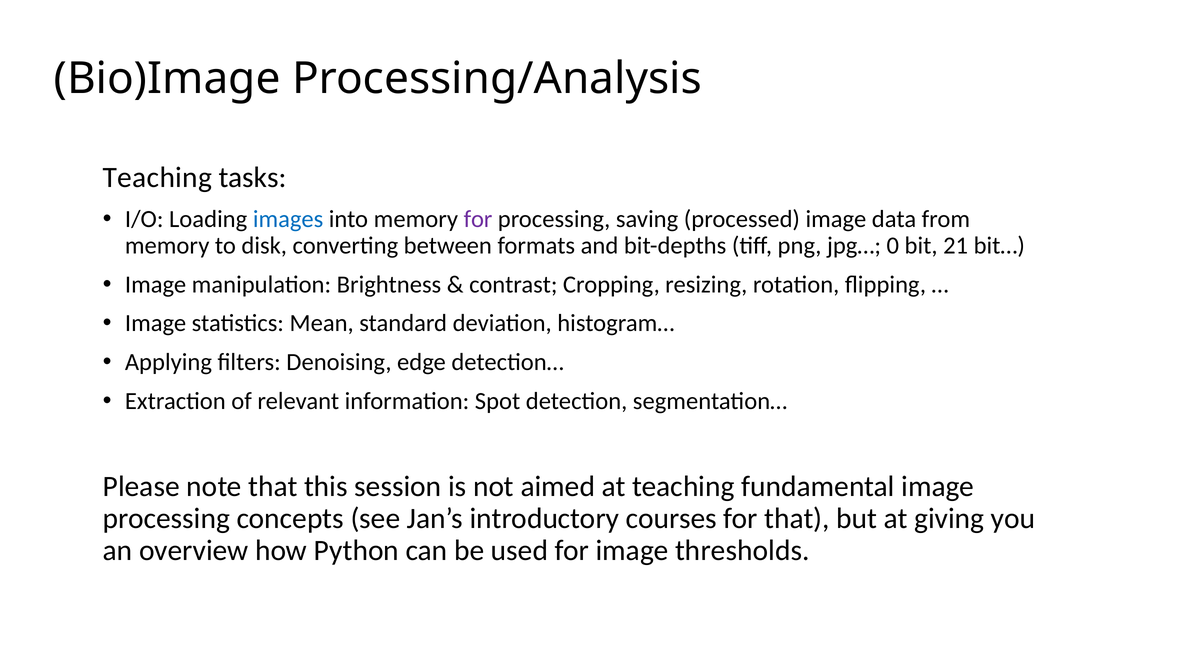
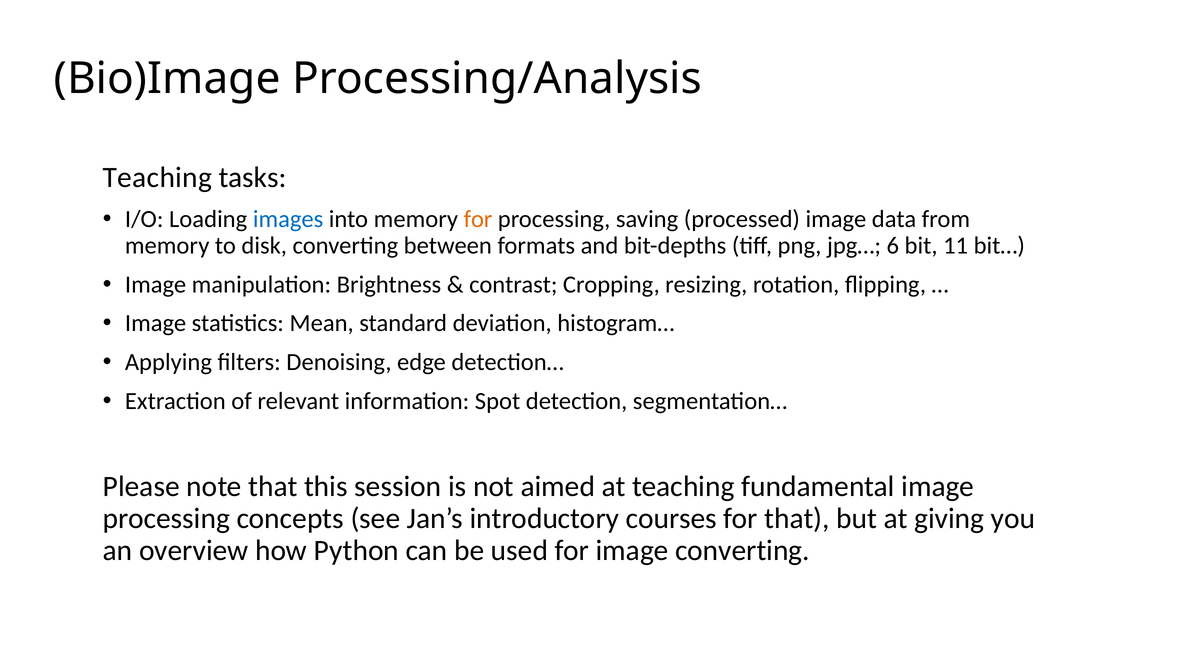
for at (478, 219) colour: purple -> orange
0: 0 -> 6
21: 21 -> 11
image thresholds: thresholds -> converting
